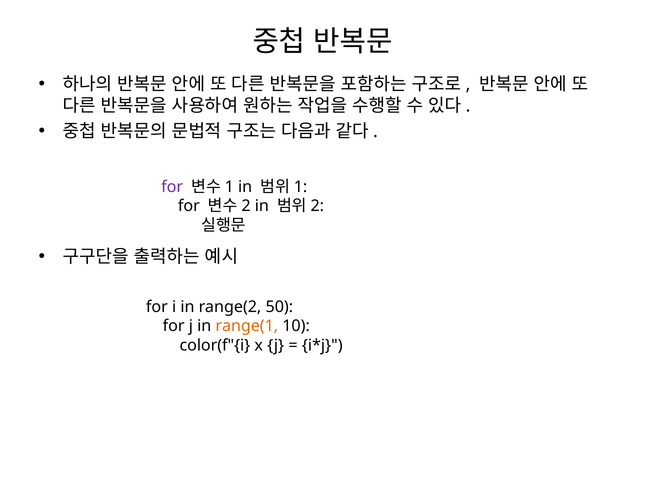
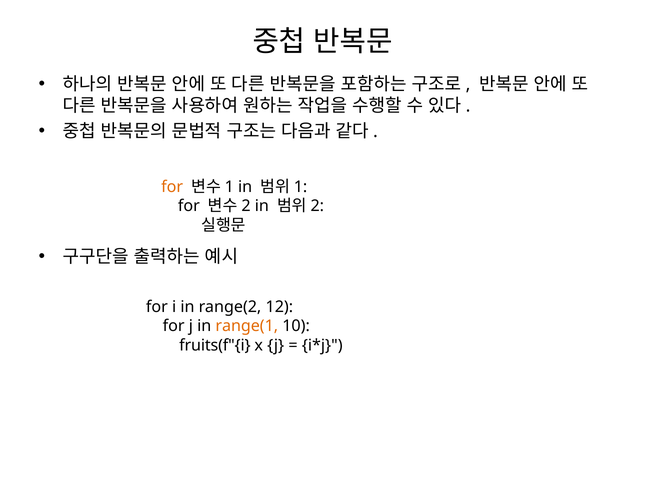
for at (172, 187) colour: purple -> orange
50: 50 -> 12
color(f"{i: color(f"{i -> fruits(f"{i
